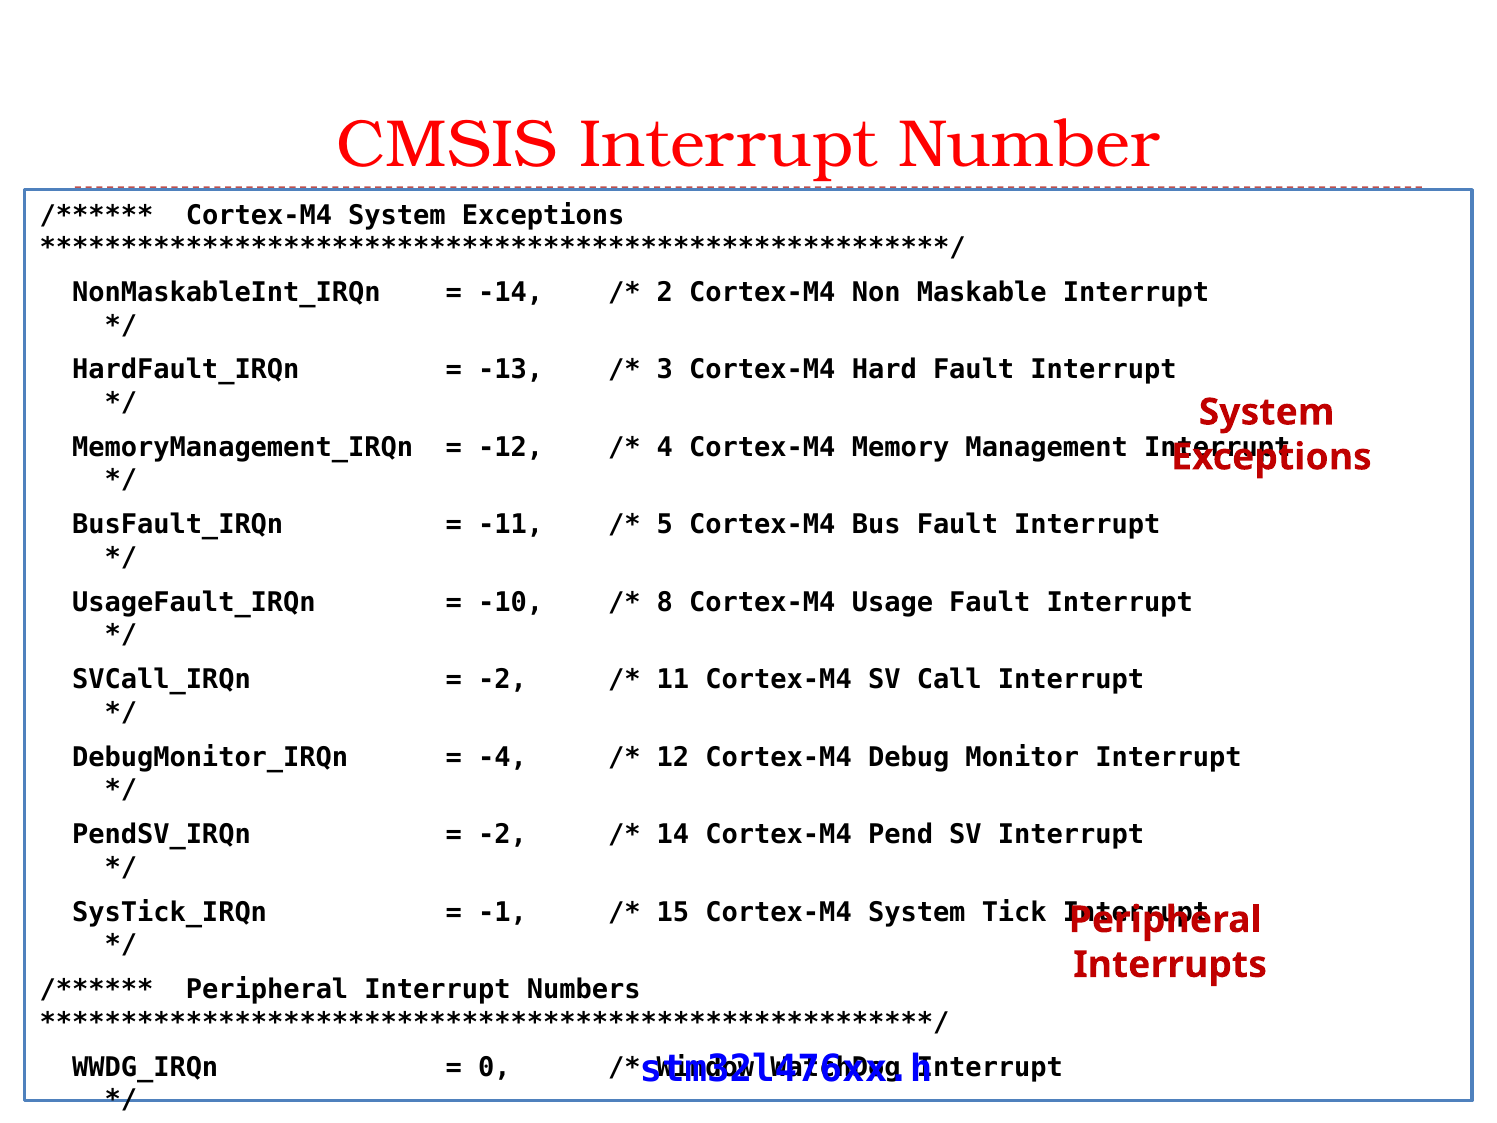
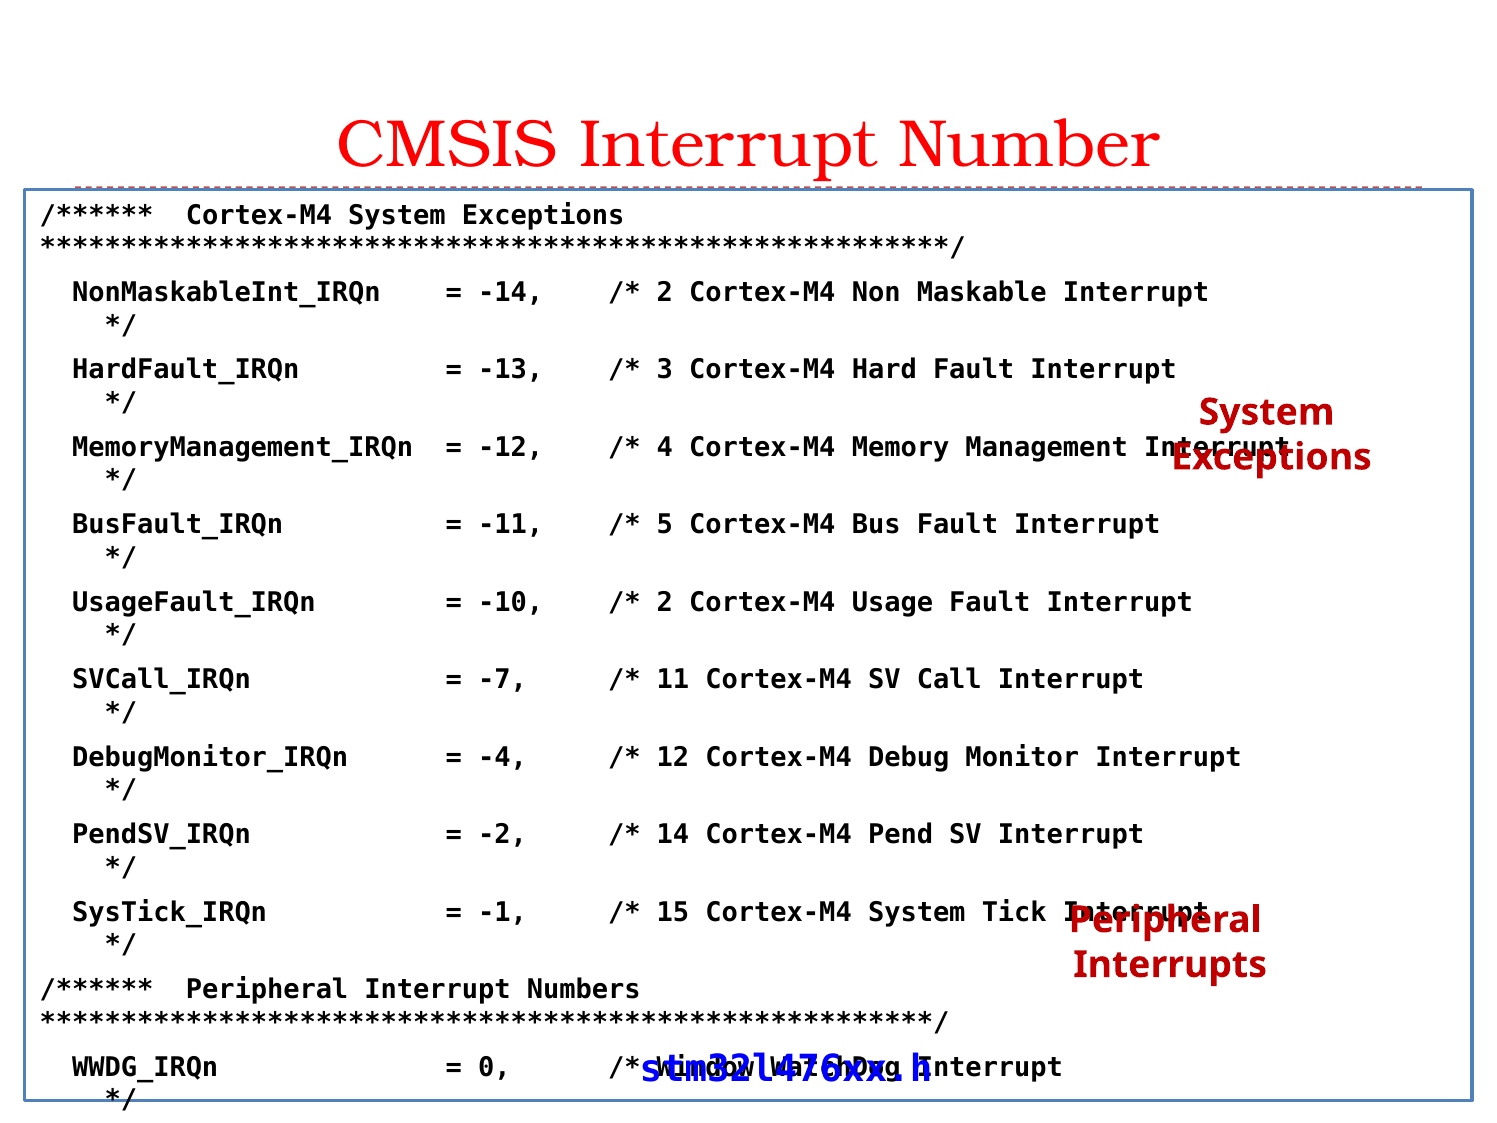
8 at (665, 602): 8 -> 2
-2 at (502, 680): -2 -> -7
